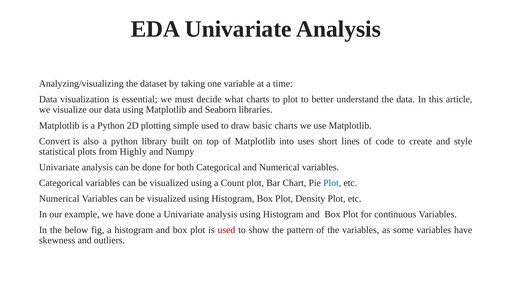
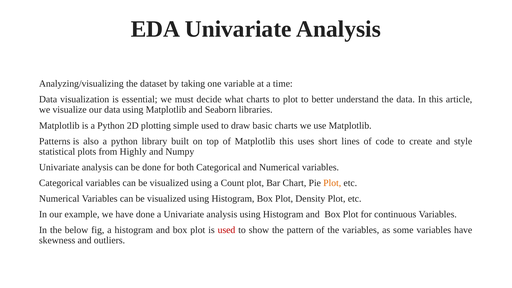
Convert: Convert -> Patterns
Matplotlib into: into -> this
Plot at (332, 183) colour: blue -> orange
